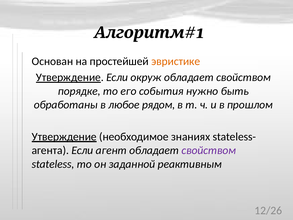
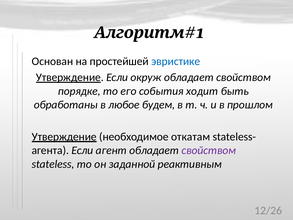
эвристике colour: orange -> blue
нужно: нужно -> ходит
рядом: рядом -> будем
знаниях: знаниях -> откатам
